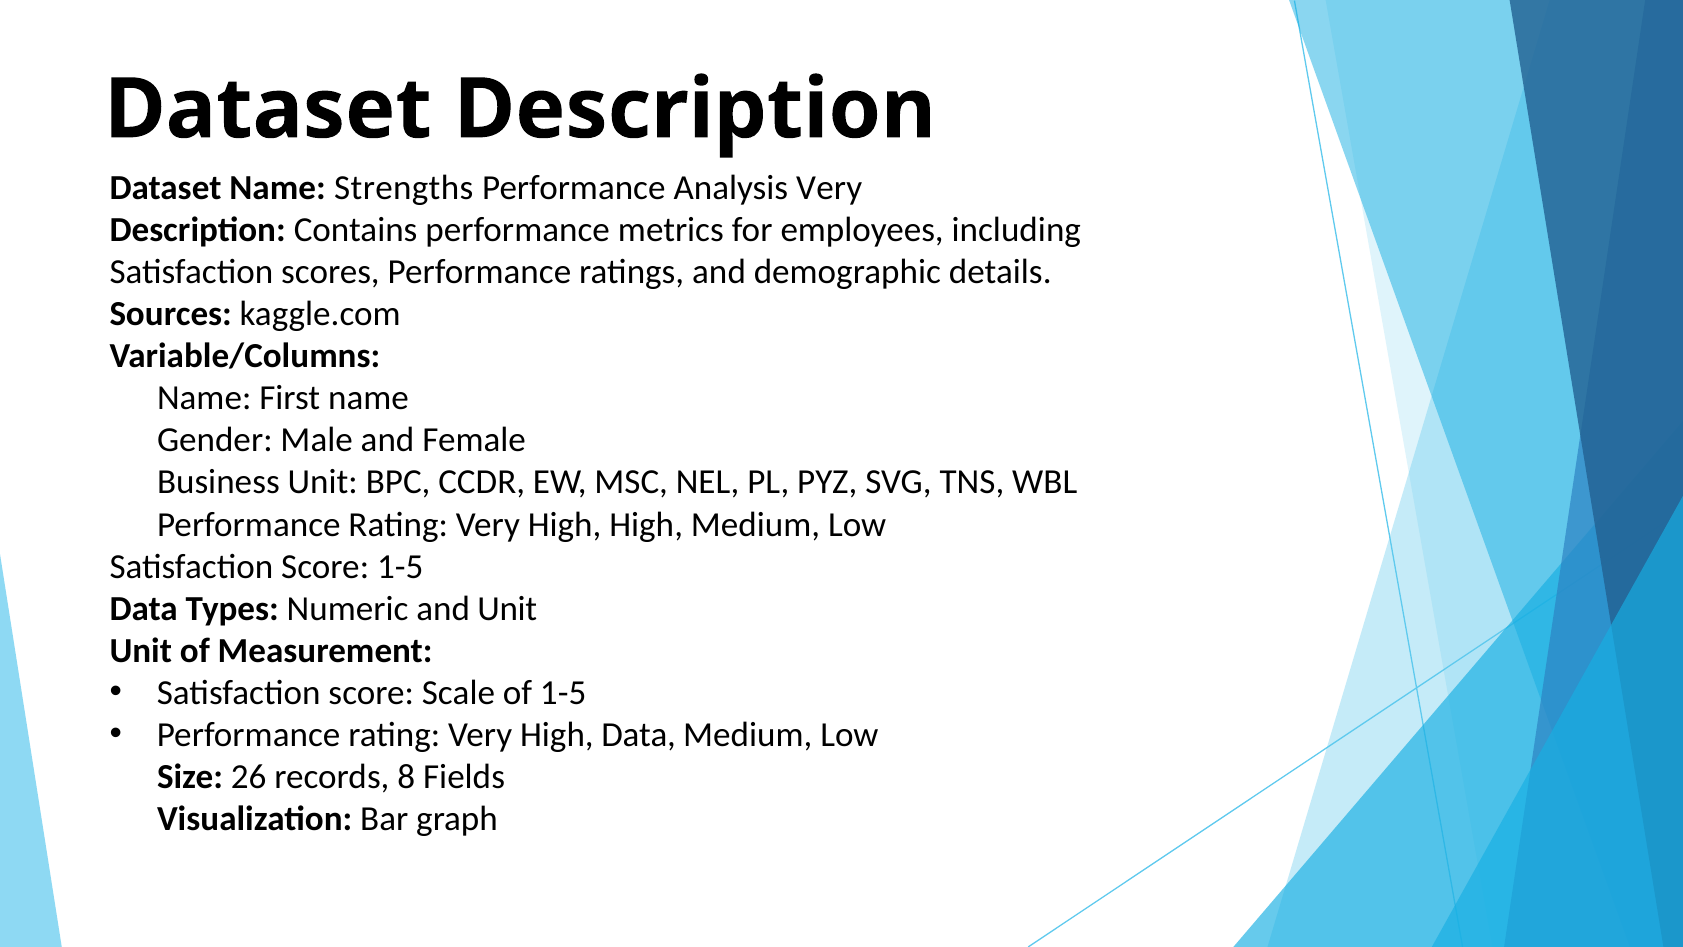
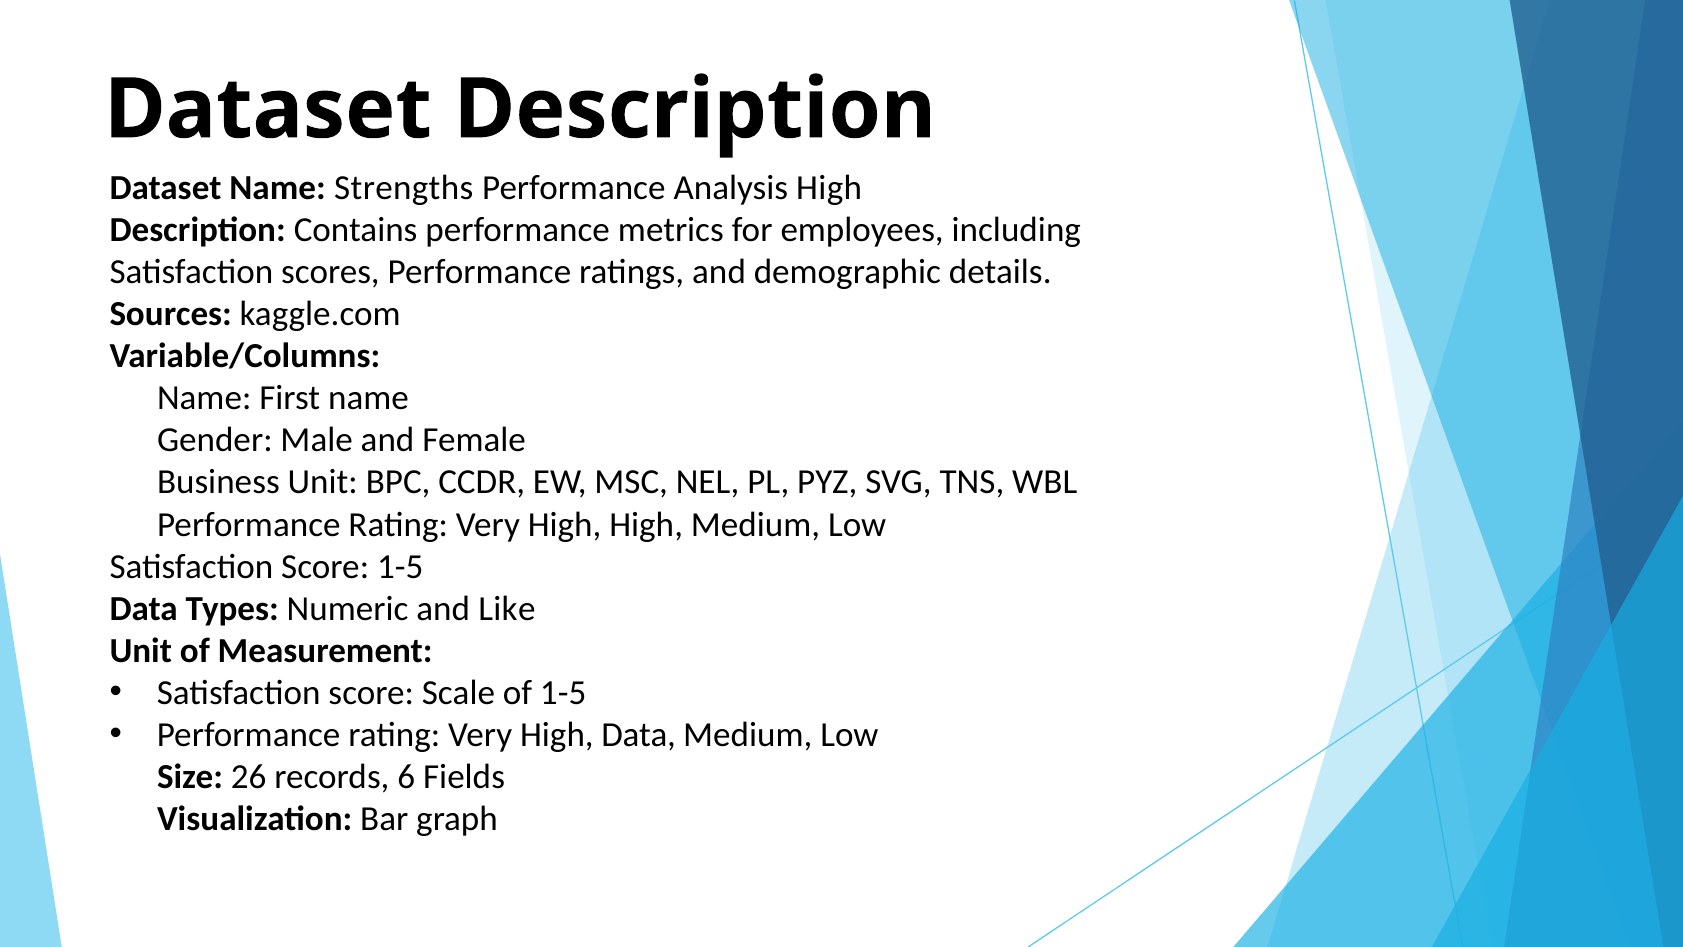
Analysis Very: Very -> High
and Unit: Unit -> Like
8: 8 -> 6
